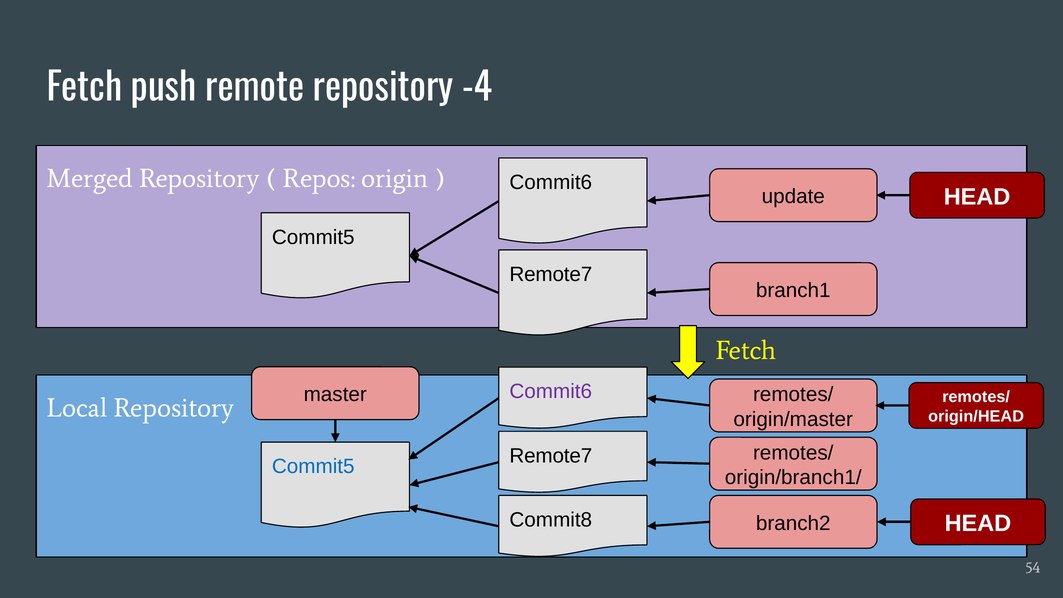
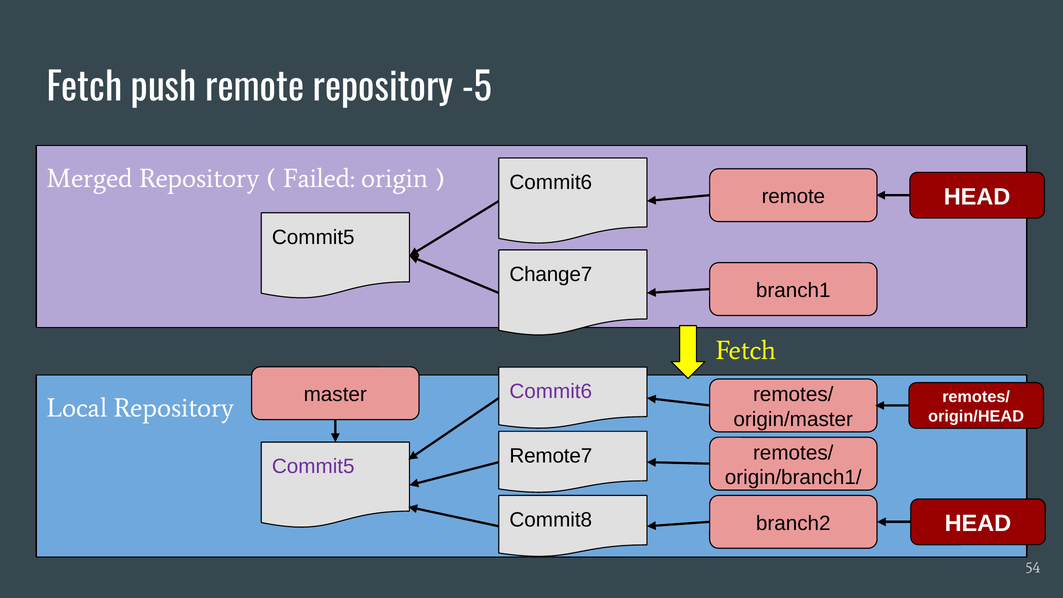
-4: -4 -> -5
Repos: Repos -> Failed
update at (793, 197): update -> remote
Remote7 at (551, 274): Remote7 -> Change7
Commit5 at (313, 467) colour: blue -> purple
